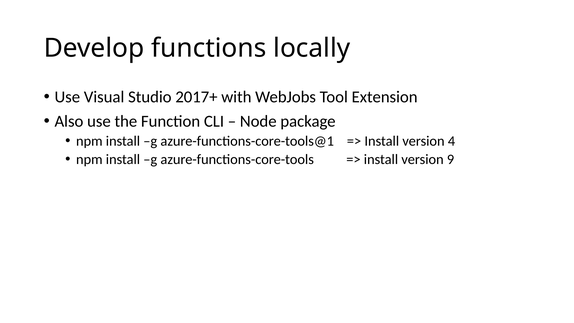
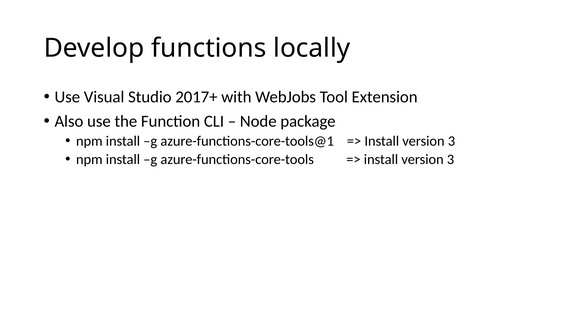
4 at (451, 141): 4 -> 3
9 at (450, 159): 9 -> 3
